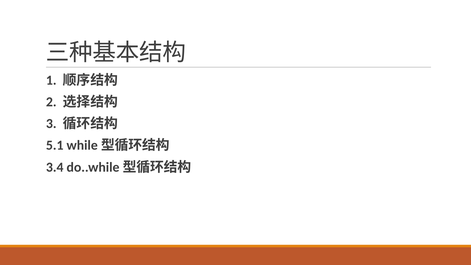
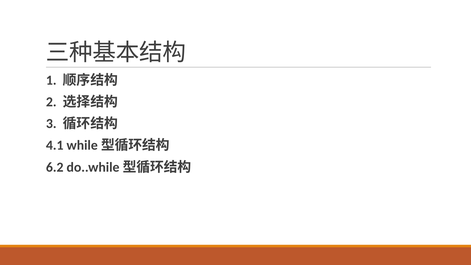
5.1: 5.1 -> 4.1
3.4: 3.4 -> 6.2
